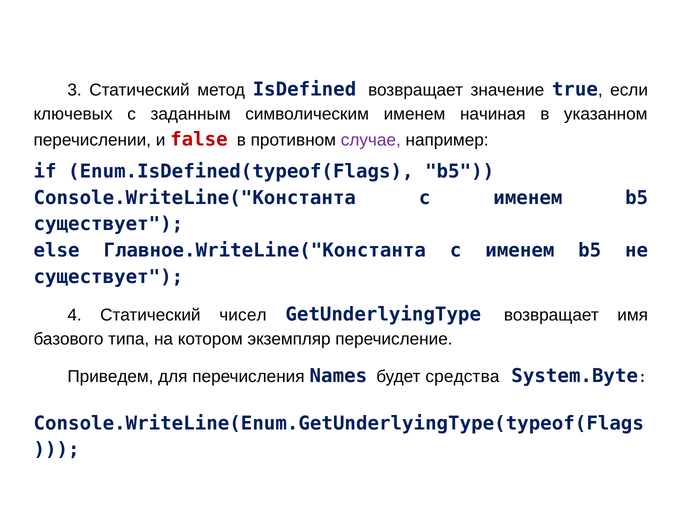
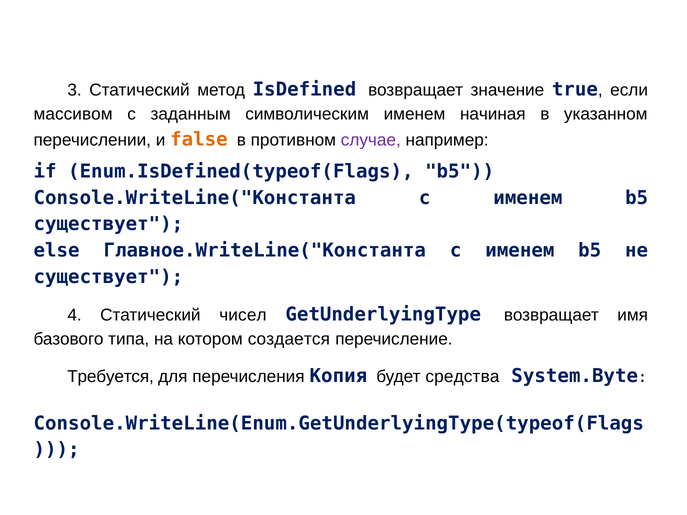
ключевых: ключевых -> массивом
false colour: red -> orange
экземпляр: экземпляр -> создается
Приведем: Приведем -> Требуется
Names: Names -> Копия
